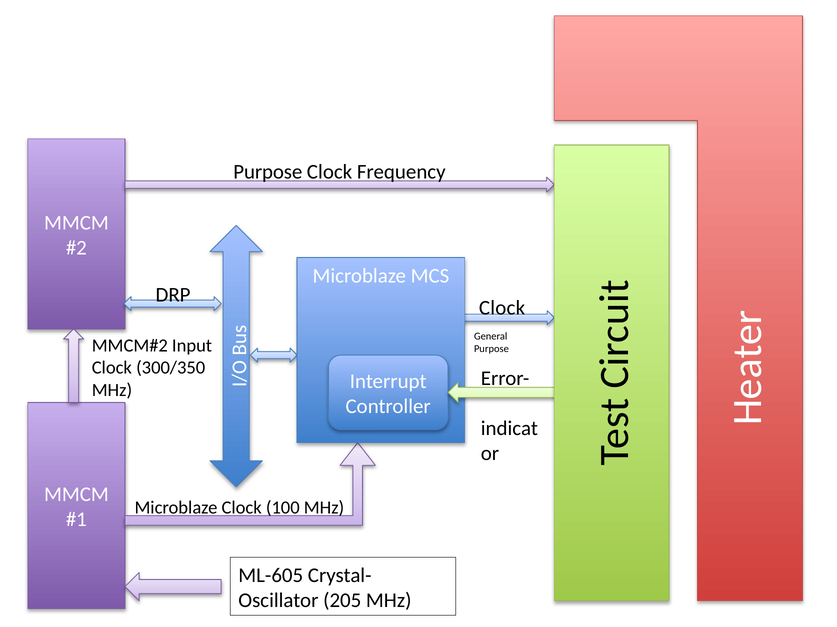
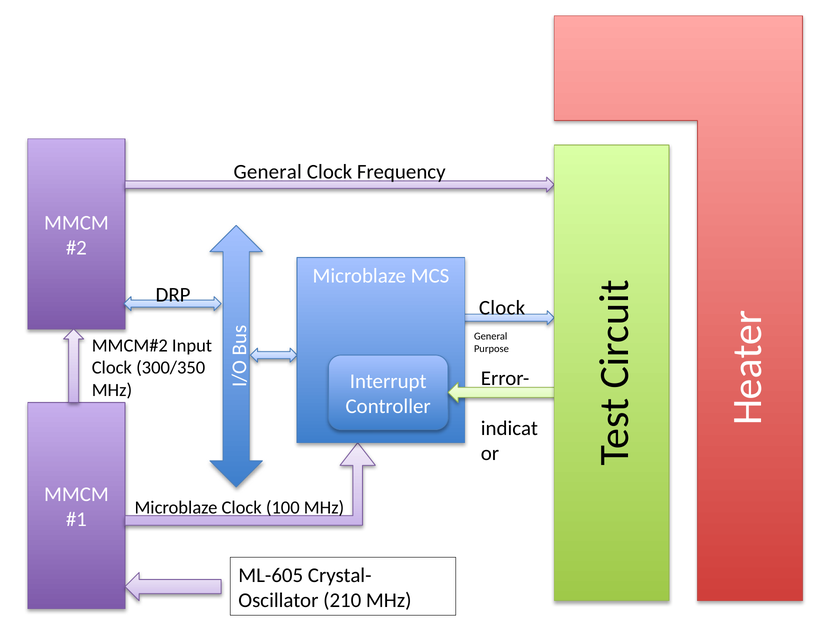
Purpose at (268, 172): Purpose -> General
205: 205 -> 210
